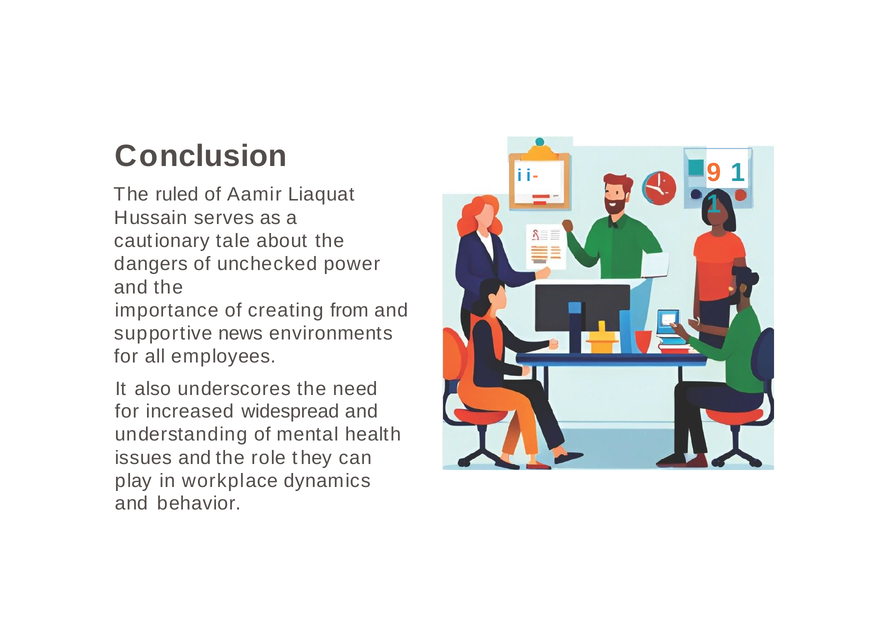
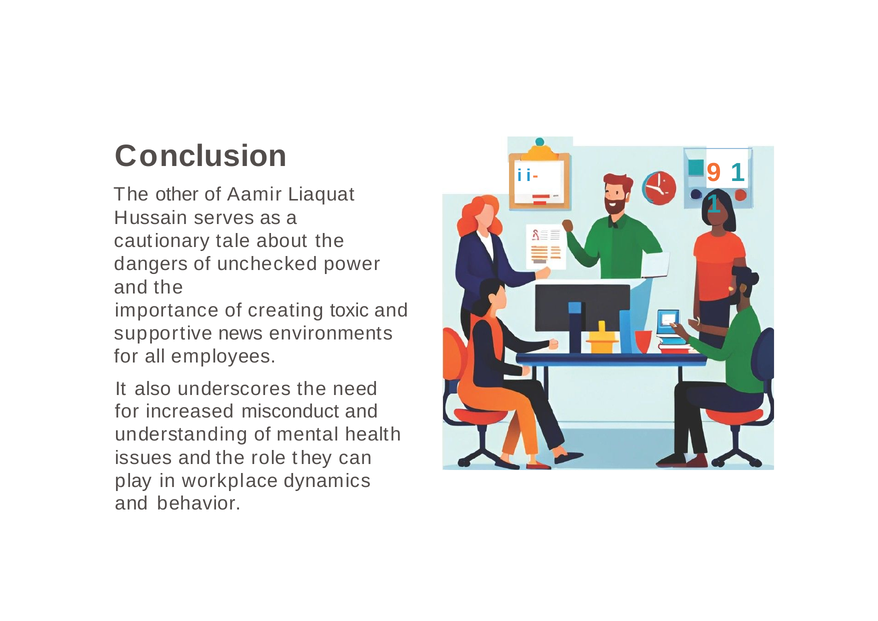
ruled: ruled -> other
from: from -> toxic
widespread: widespread -> misconduct
